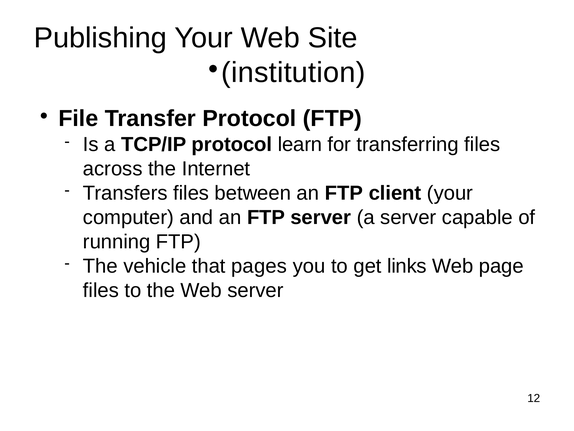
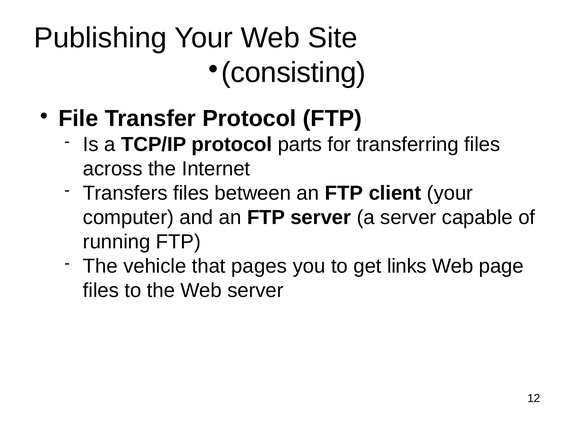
institution: institution -> consisting
learn: learn -> parts
